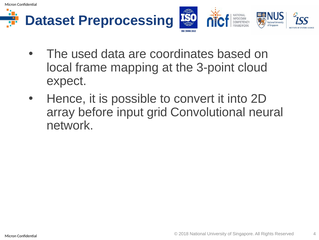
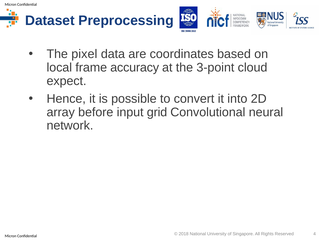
used: used -> pixel
mapping: mapping -> accuracy
